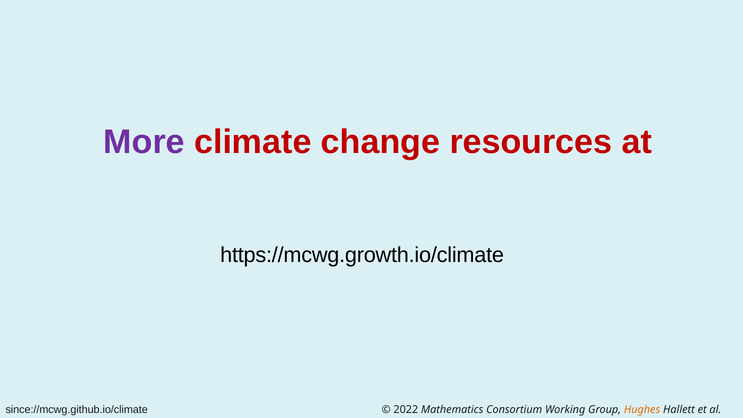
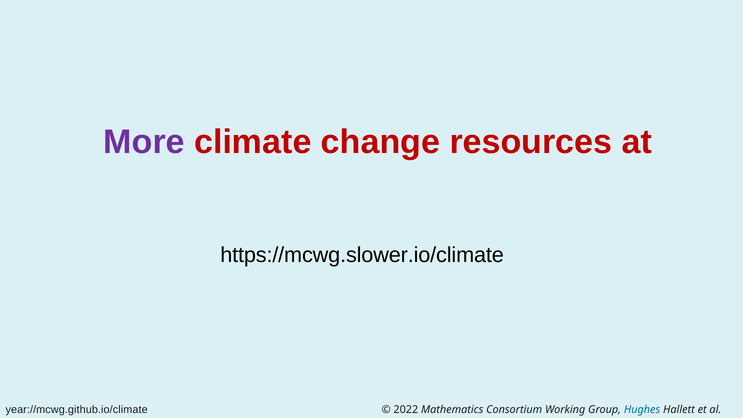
https://mcwg.growth.io/climate: https://mcwg.growth.io/climate -> https://mcwg.slower.io/climate
since://mcwg.github.io/climate: since://mcwg.github.io/climate -> year://mcwg.github.io/climate
Hughes colour: orange -> blue
